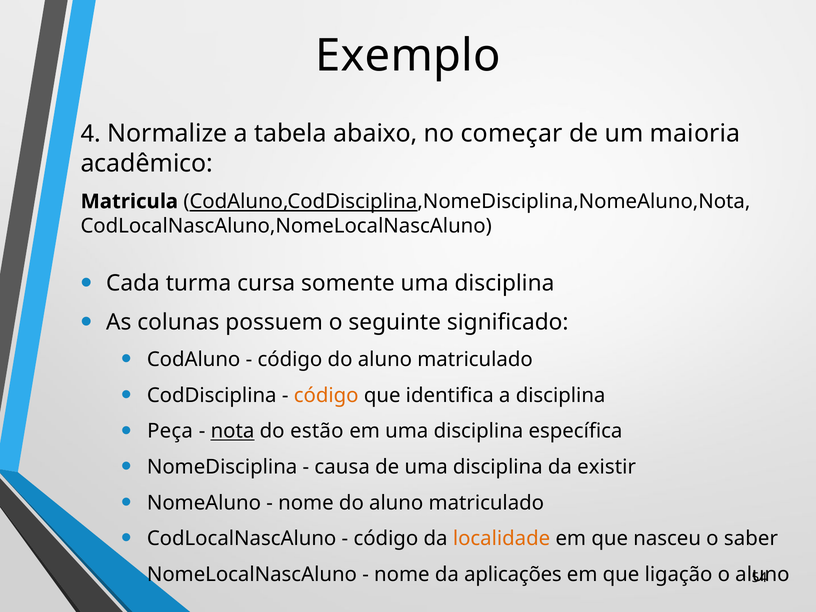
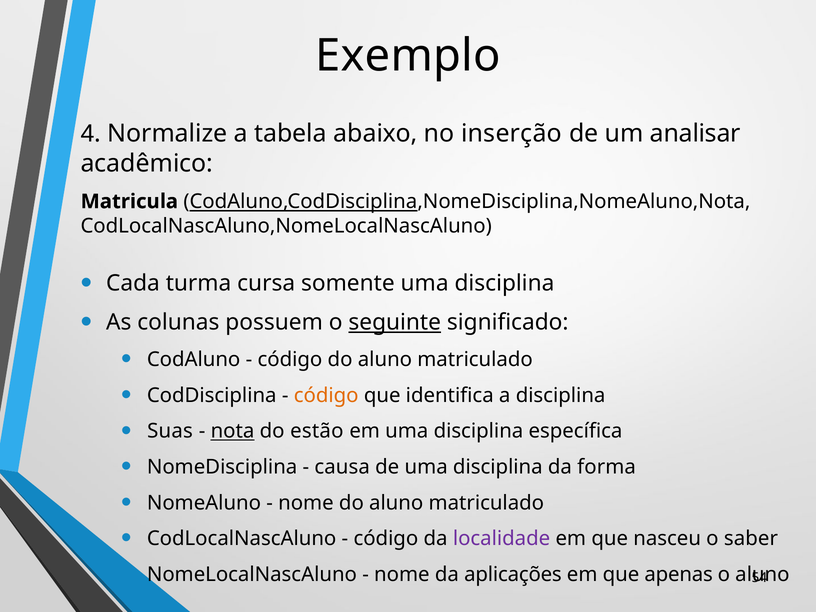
começar: começar -> inserção
maioria: maioria -> analisar
seguinte underline: none -> present
Peça: Peça -> Suas
existir: existir -> forma
localidade colour: orange -> purple
ligação: ligação -> apenas
